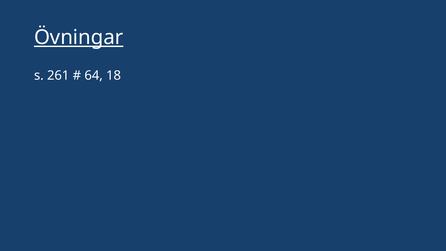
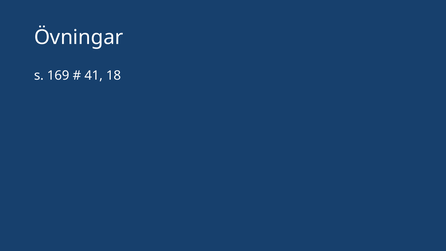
Övningar underline: present -> none
261: 261 -> 169
64: 64 -> 41
